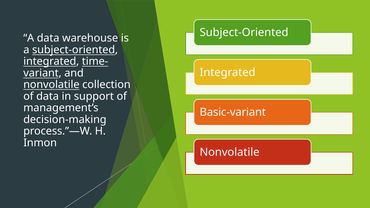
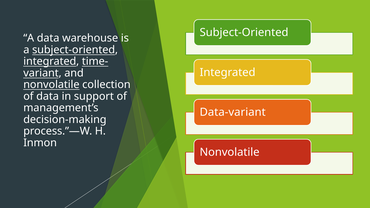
Basic-variant: Basic-variant -> Data-variant
